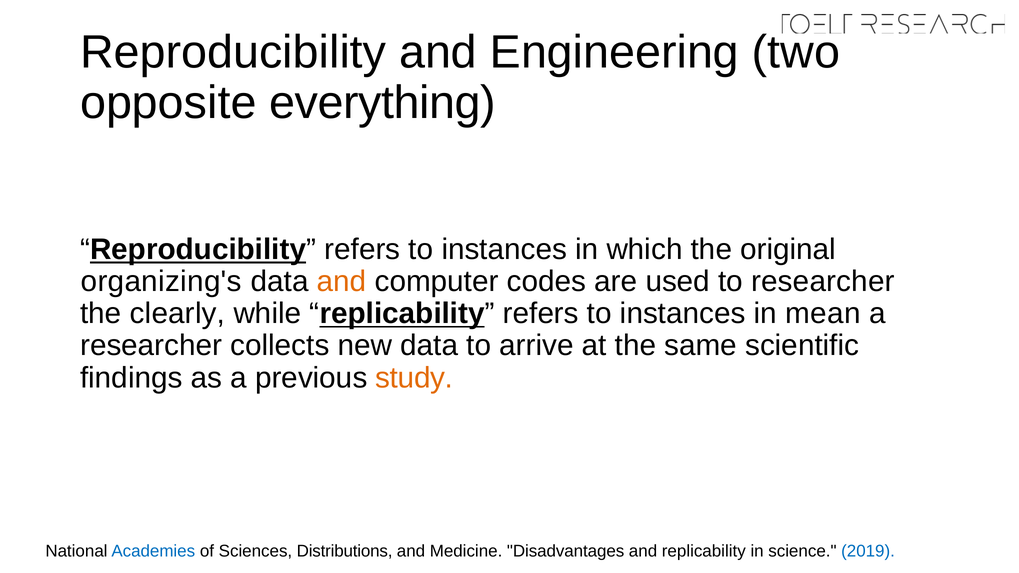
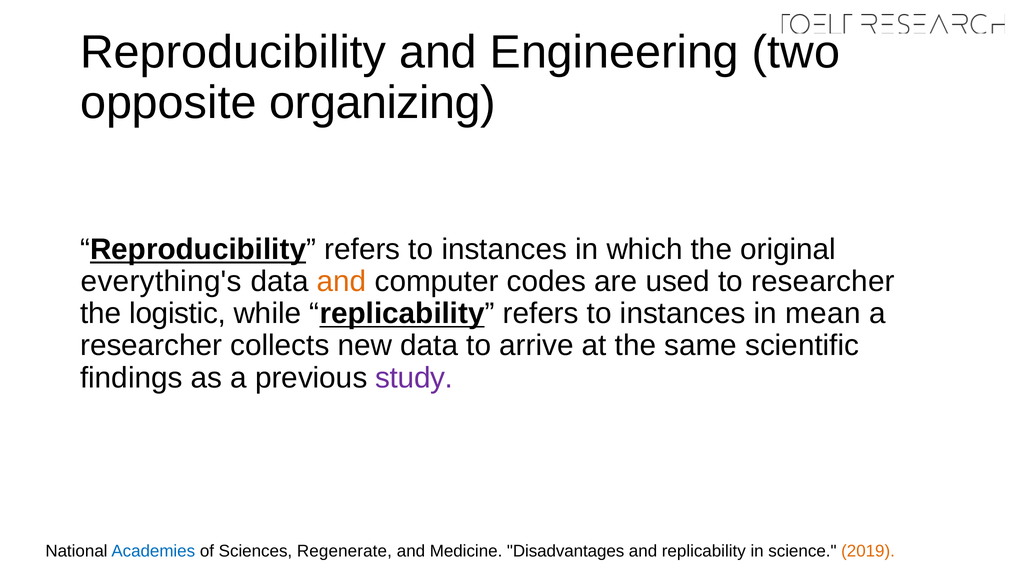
everything: everything -> organizing
organizing's: organizing's -> everything's
clearly: clearly -> logistic
study colour: orange -> purple
Distributions: Distributions -> Regenerate
2019 colour: blue -> orange
